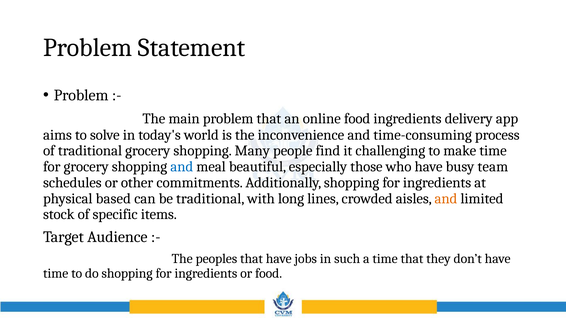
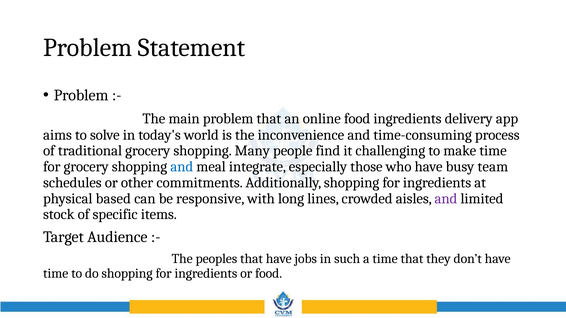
beautiful: beautiful -> integrate
be traditional: traditional -> responsive
and at (446, 199) colour: orange -> purple
